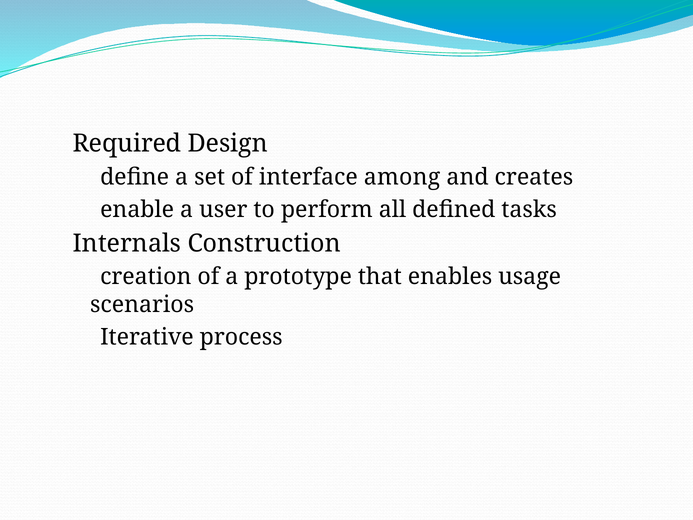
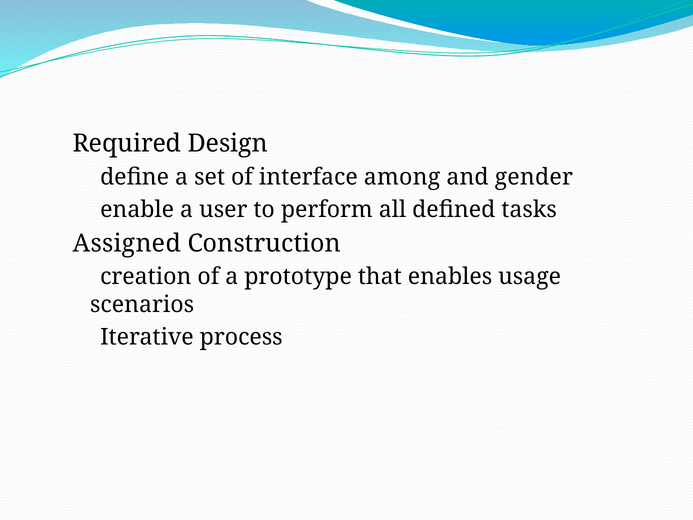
creates: creates -> gender
Internals: Internals -> Assigned
